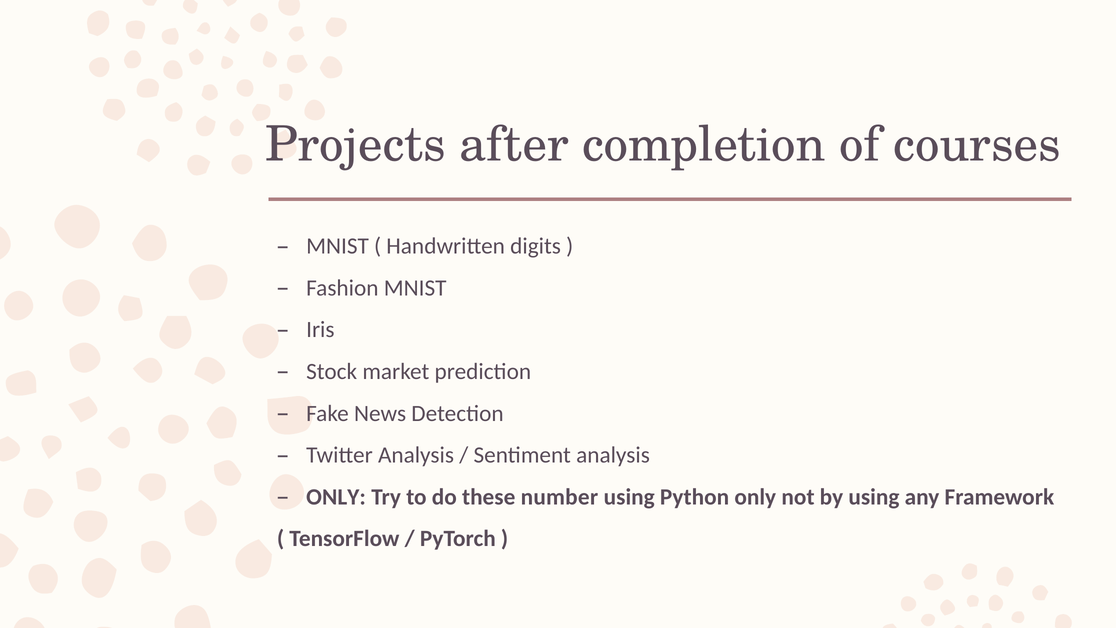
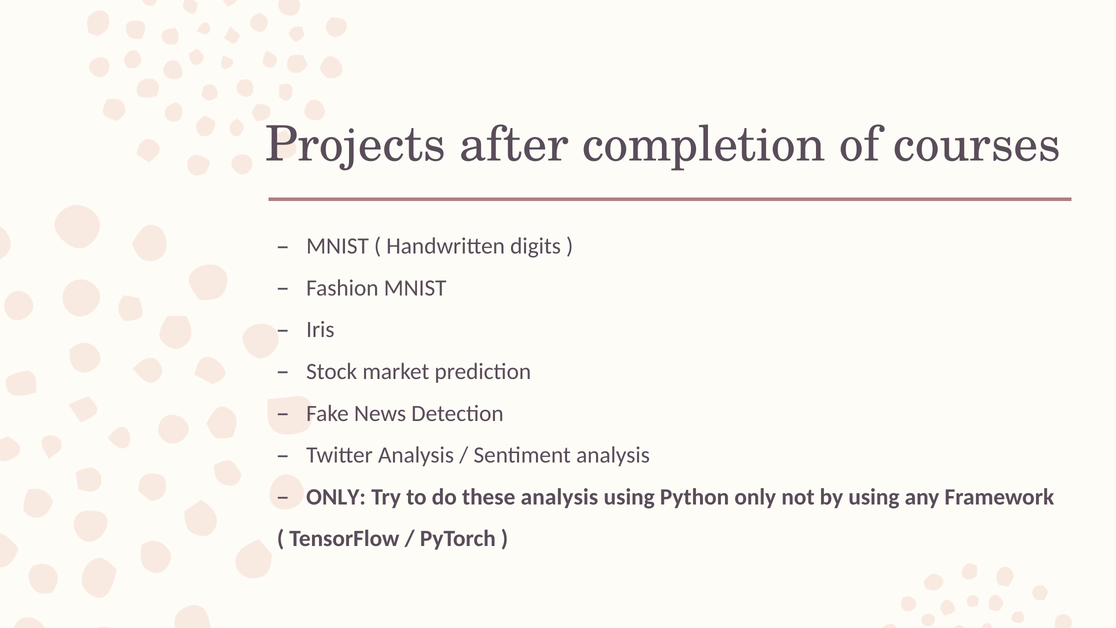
these number: number -> analysis
